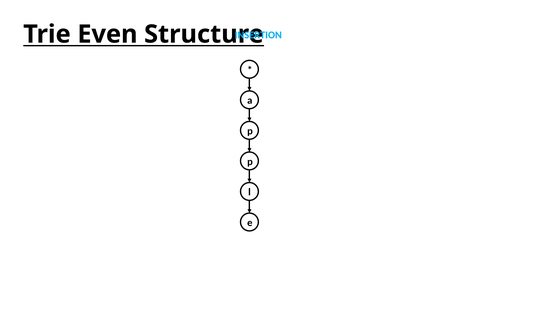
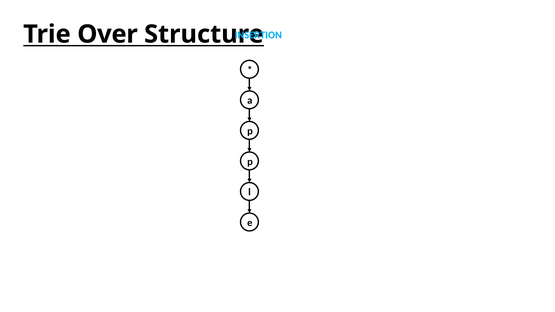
Even: Even -> Over
